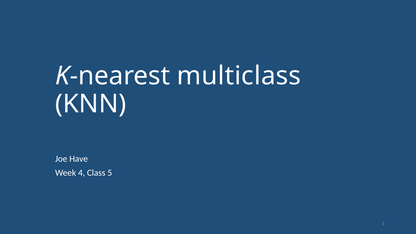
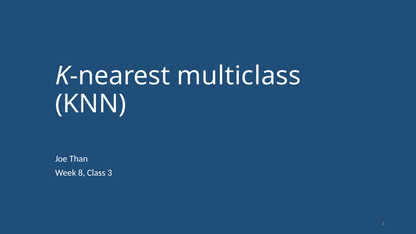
Have: Have -> Than
4: 4 -> 8
5: 5 -> 3
